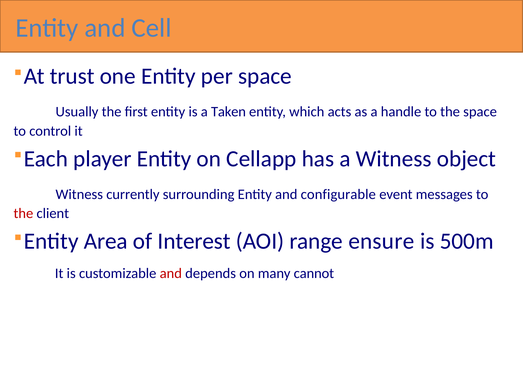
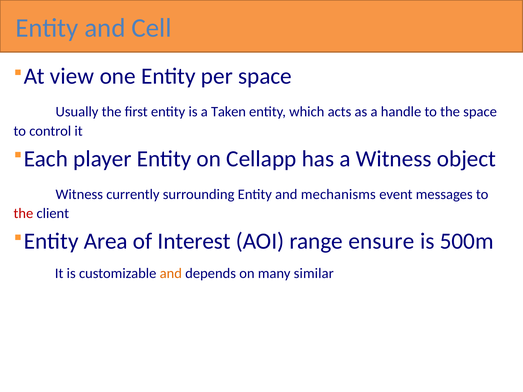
trust: trust -> view
configurable: configurable -> mechanisms
and at (171, 273) colour: red -> orange
cannot: cannot -> similar
